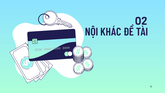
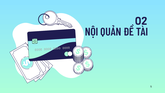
KHÁC: KHÁC -> QUẢN
